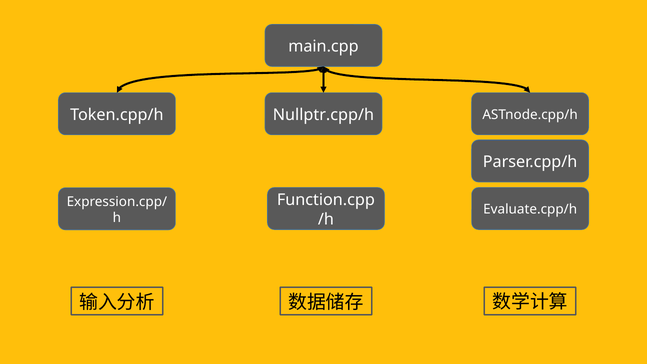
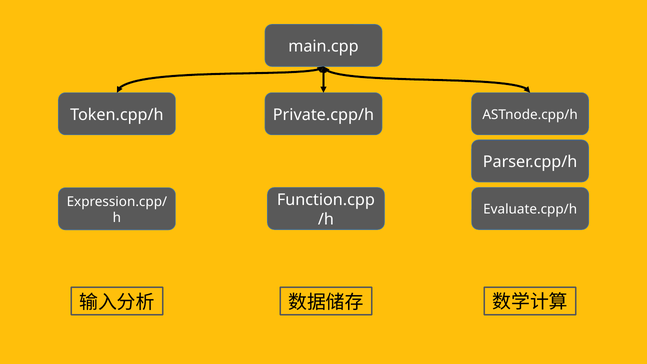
Nullptr.cpp/h: Nullptr.cpp/h -> Private.cpp/h
